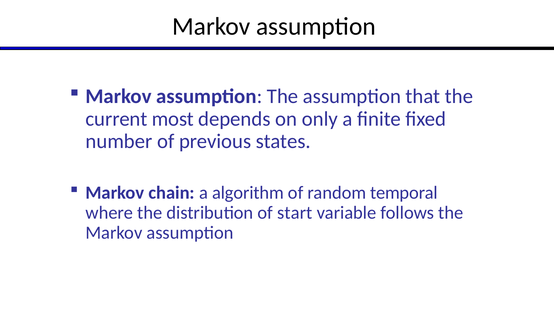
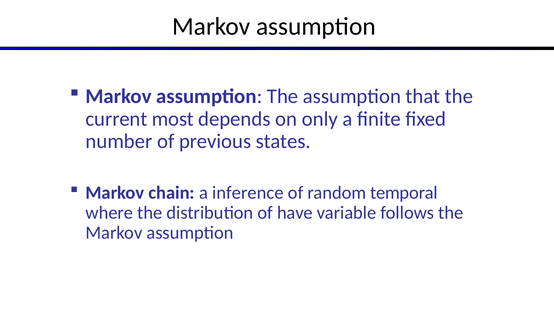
algorithm: algorithm -> inference
start: start -> have
